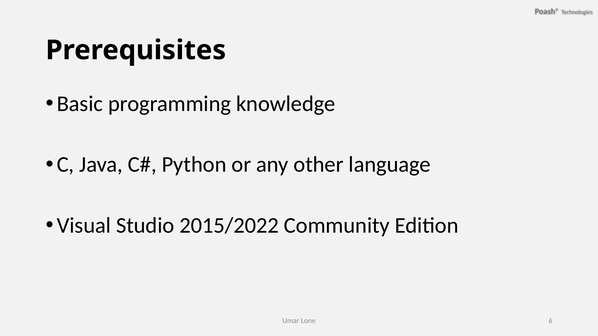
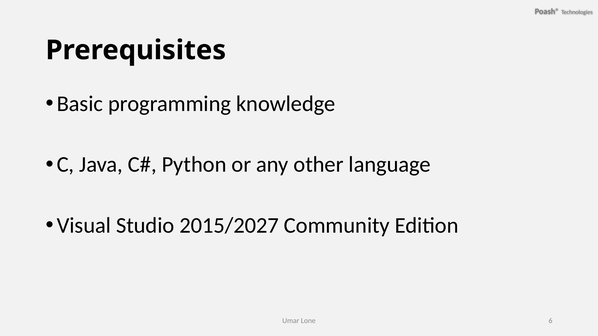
2015/2022: 2015/2022 -> 2015/2027
